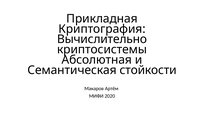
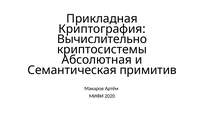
стойкости: стойкости -> примитив
